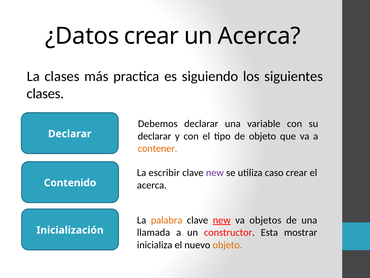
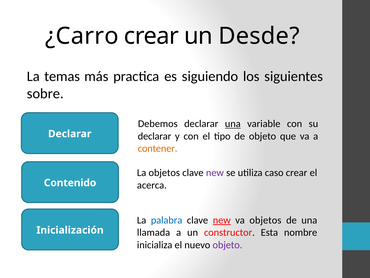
¿Datos: ¿Datos -> ¿Carro
un Acerca: Acerca -> Desde
La clases: clases -> temas
clases at (45, 94): clases -> sobre
una at (233, 124) underline: none -> present
La escribir: escribir -> objetos
palabra colour: orange -> blue
mostrar: mostrar -> nombre
objeto at (227, 244) colour: orange -> purple
